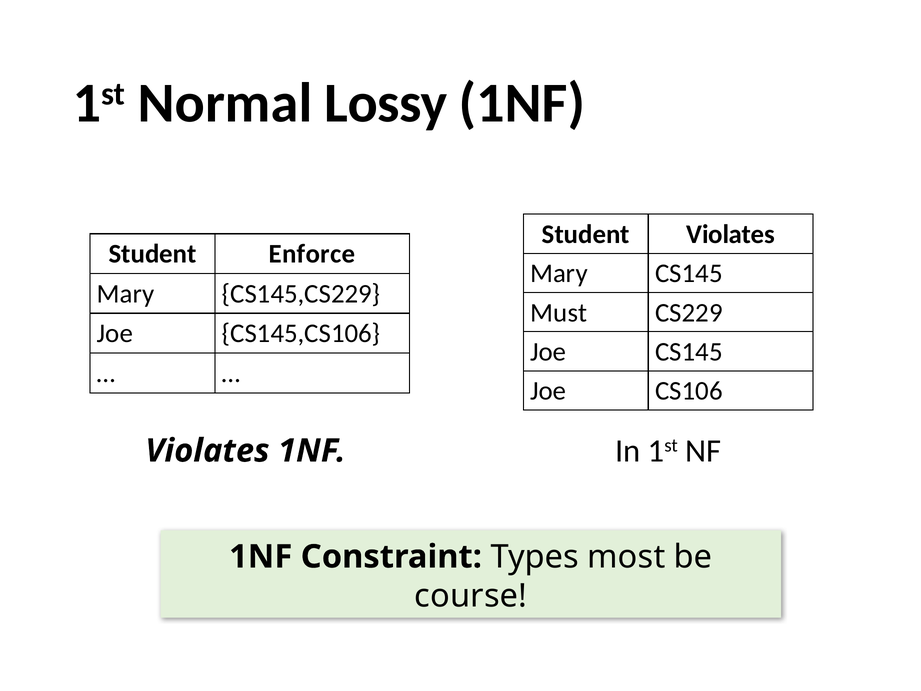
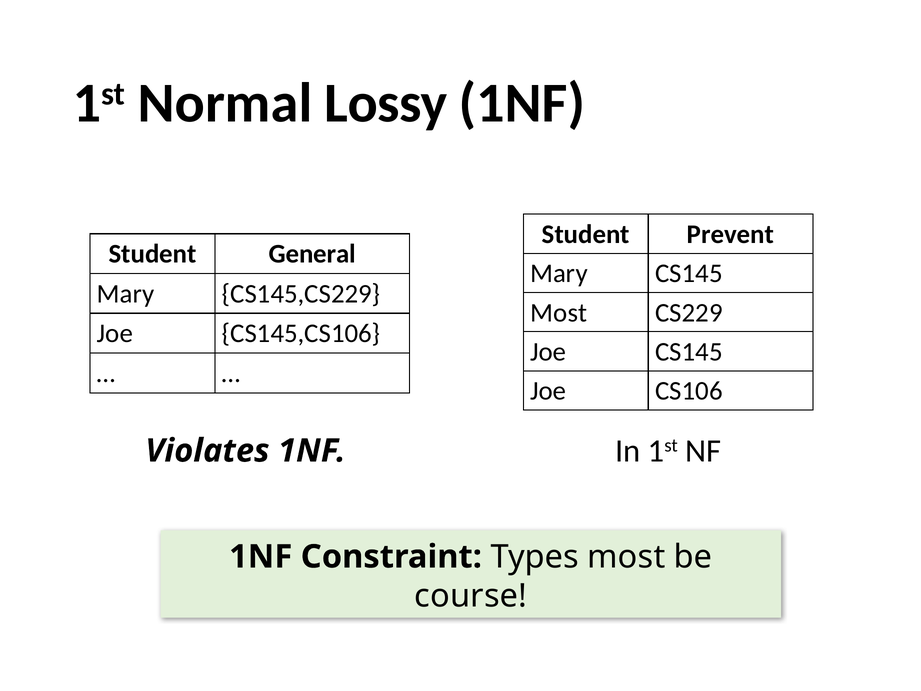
Student Violates: Violates -> Prevent
Enforce: Enforce -> General
Must at (559, 313): Must -> Most
